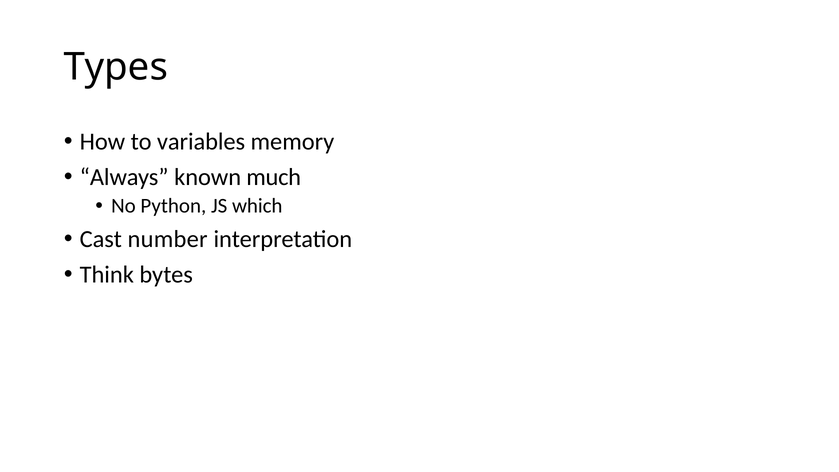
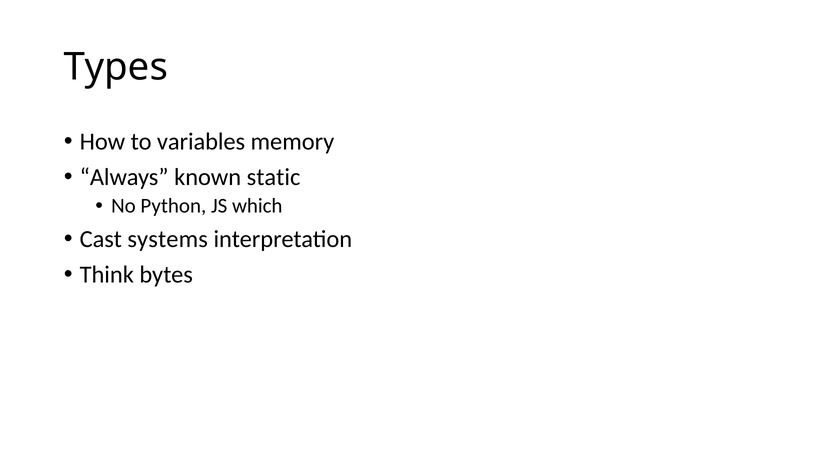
much: much -> static
number: number -> systems
